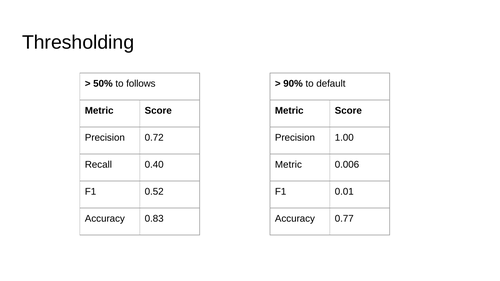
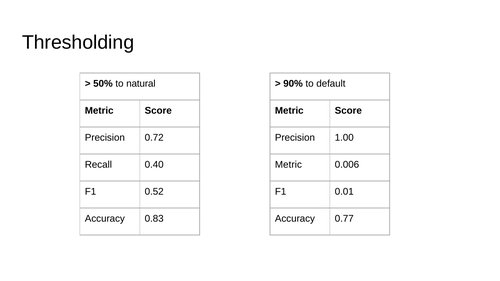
follows: follows -> natural
